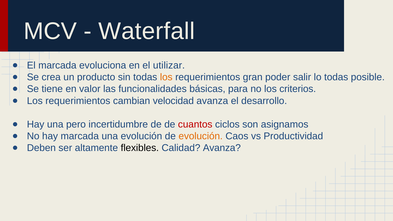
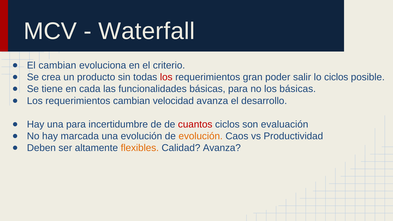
El marcada: marcada -> cambian
utilizar: utilizar -> criterio
los at (166, 77) colour: orange -> red
lo todas: todas -> ciclos
valor: valor -> cada
los criterios: criterios -> básicas
una pero: pero -> para
asignamos: asignamos -> evaluación
flexibles colour: black -> orange
